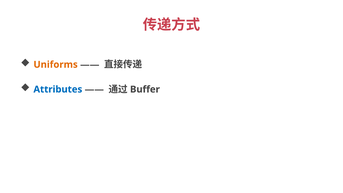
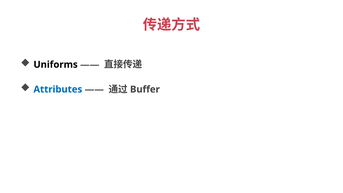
Uniforms colour: orange -> black
